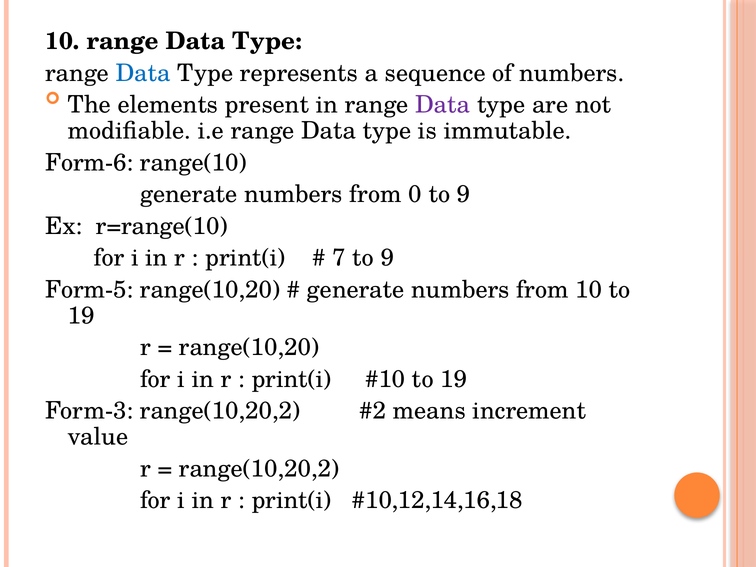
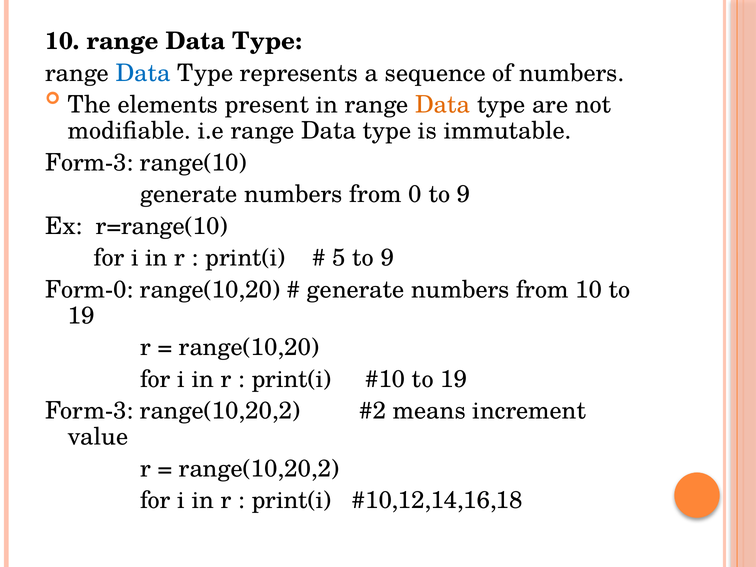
Data at (443, 105) colour: purple -> orange
Form-6 at (89, 163): Form-6 -> Form-3
7: 7 -> 5
Form-5: Form-5 -> Form-0
